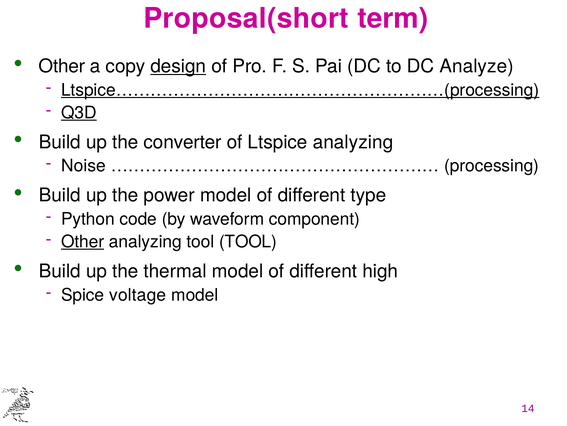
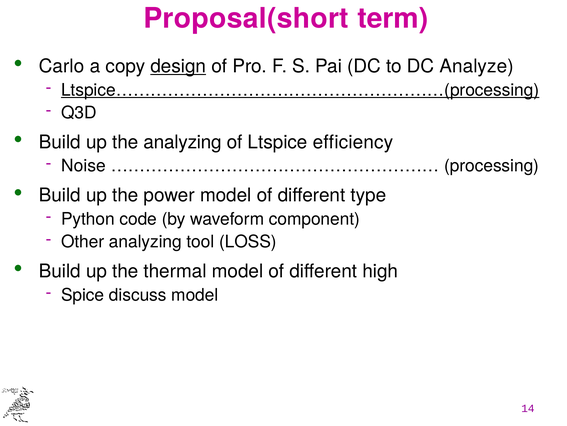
Other at (62, 66): Other -> Carlo
Q3D underline: present -> none
the converter: converter -> analyzing
Ltspice analyzing: analyzing -> efficiency
Other at (83, 241) underline: present -> none
tool TOOL: TOOL -> LOSS
voltage: voltage -> discuss
